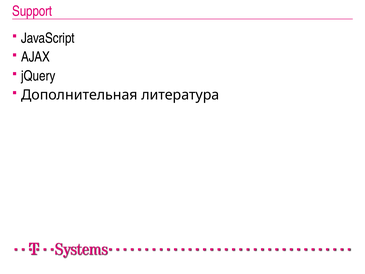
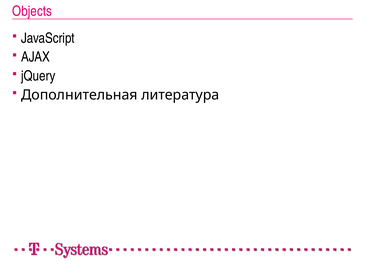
Support: Support -> Objects
